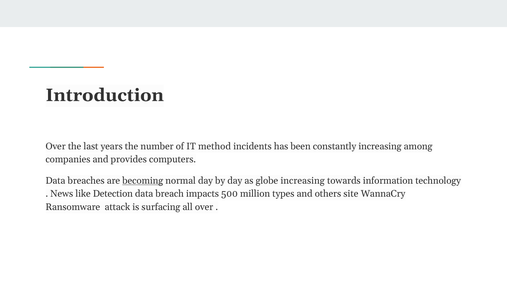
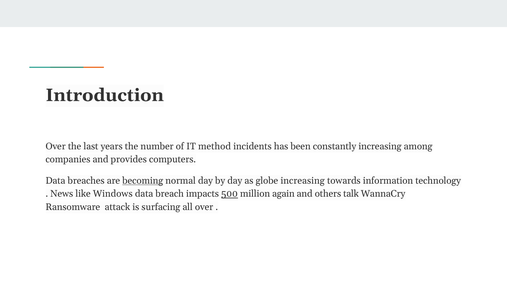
Detection: Detection -> Windows
500 underline: none -> present
types: types -> again
site: site -> talk
